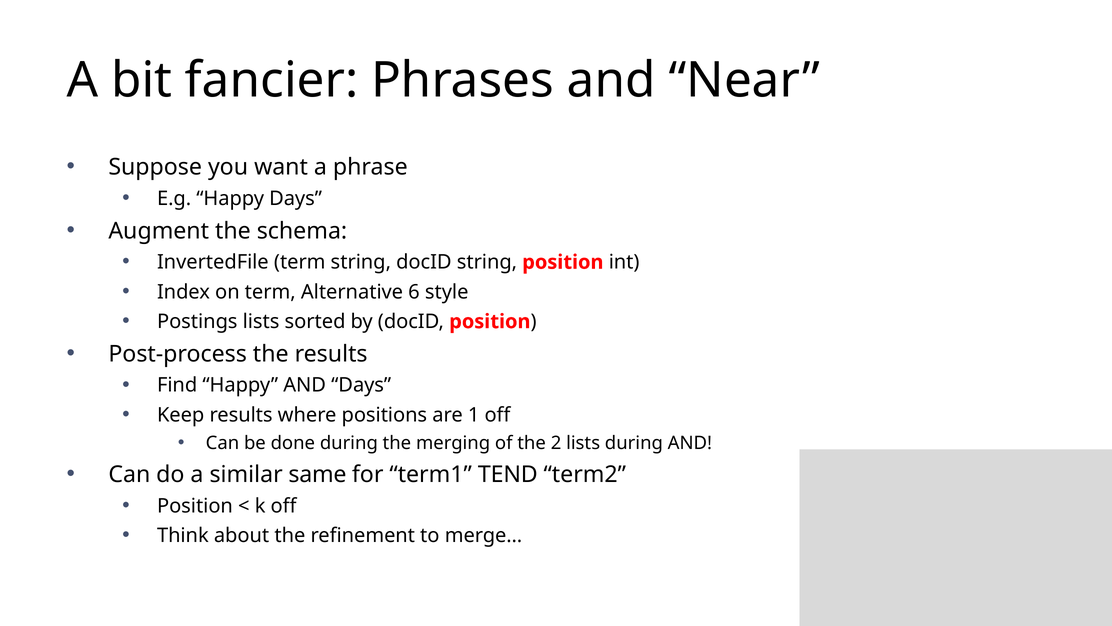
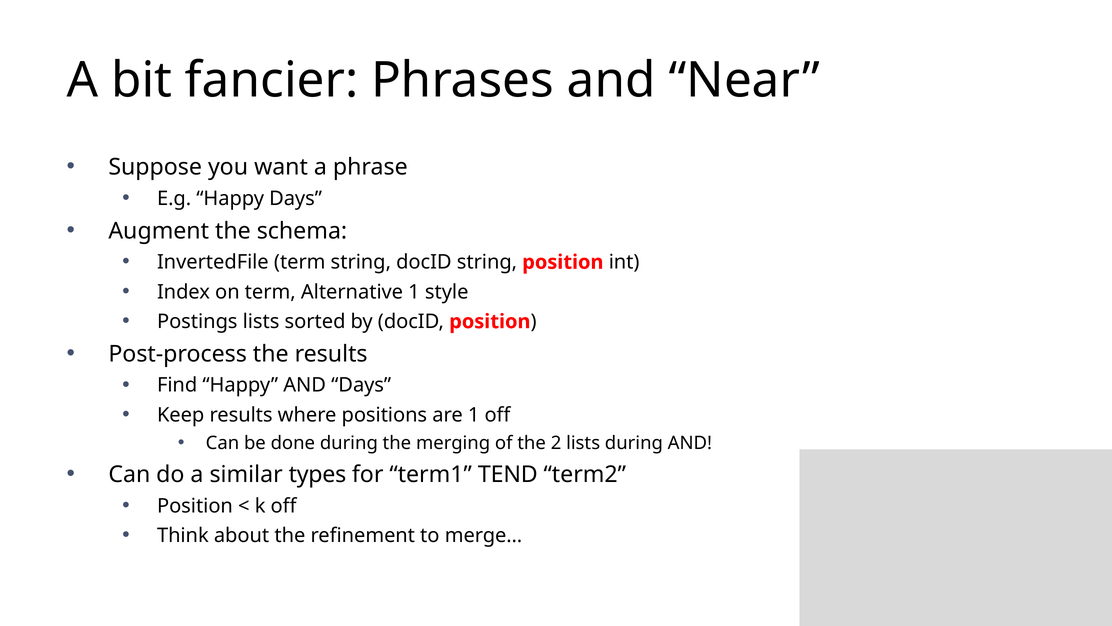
Alternative 6: 6 -> 1
same: same -> types
